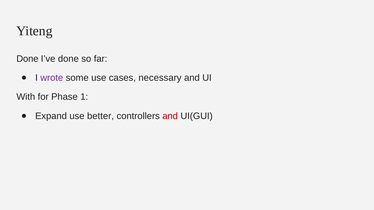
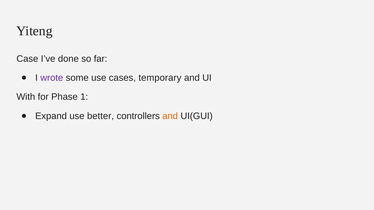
Done at (27, 59): Done -> Case
necessary: necessary -> temporary
and at (170, 116) colour: red -> orange
